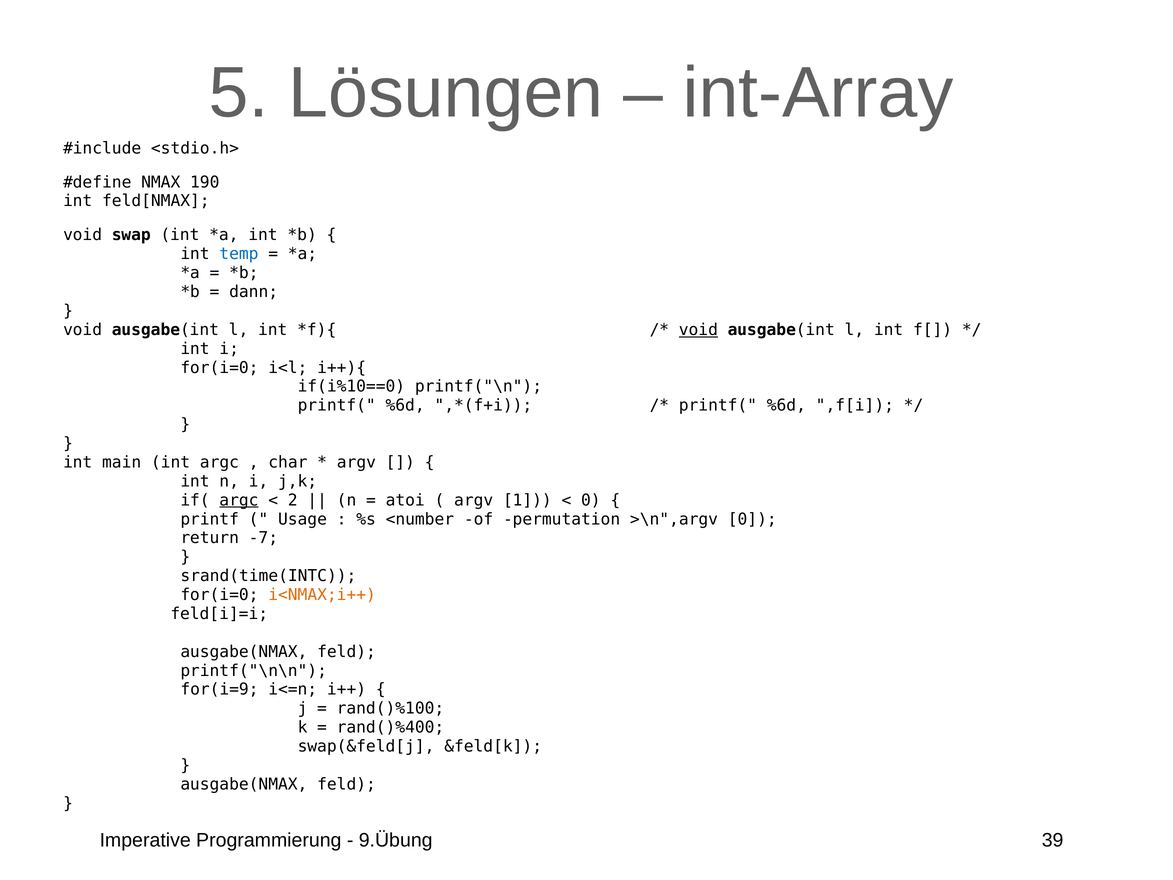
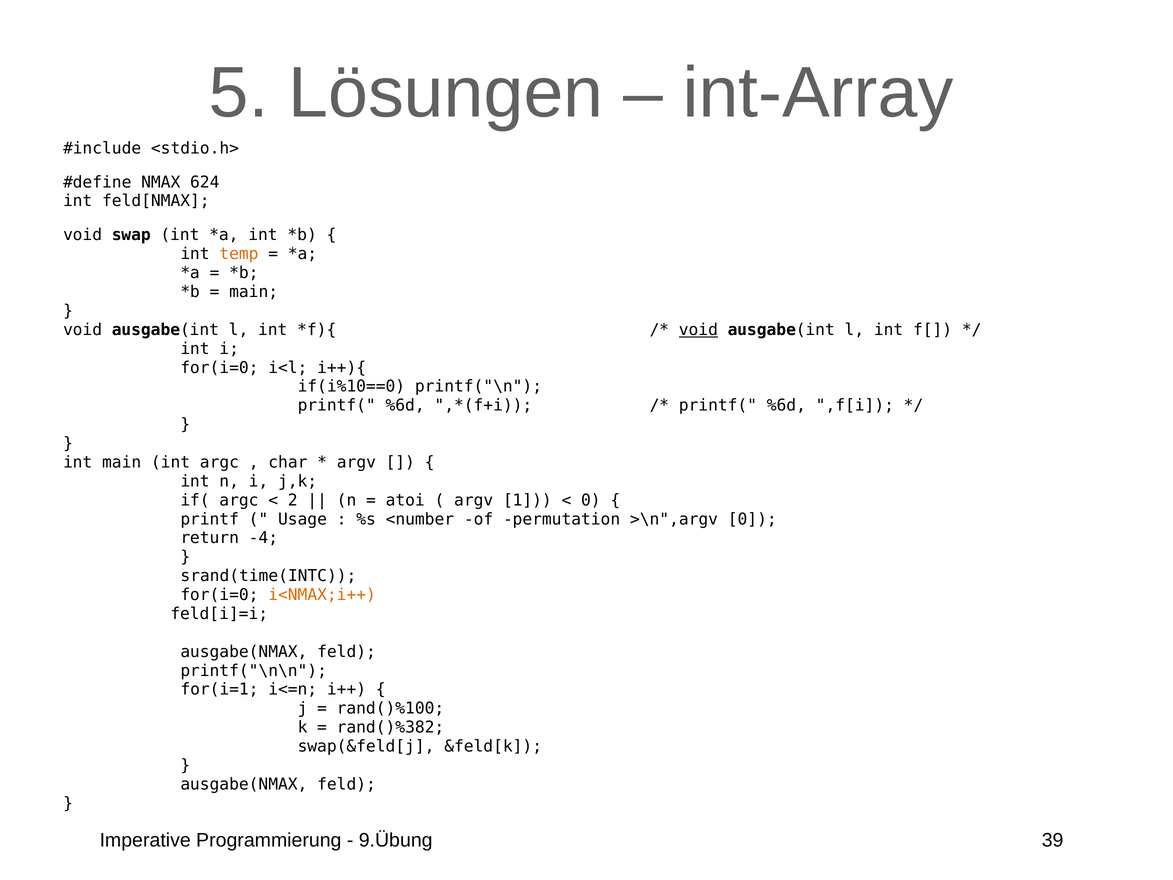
190: 190 -> 624
temp colour: blue -> orange
dann at (254, 292): dann -> main
argc at (239, 500) underline: present -> none
-7: -7 -> -4
for(i=9: for(i=9 -> for(i=1
rand()%400: rand()%400 -> rand()%382
